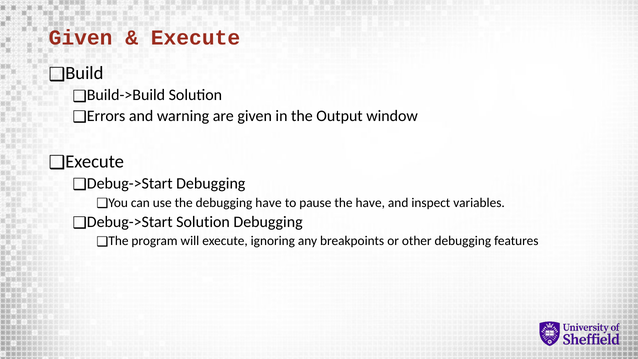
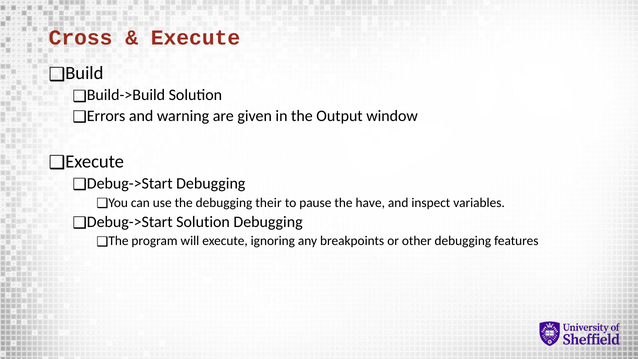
Given at (81, 38): Given -> Cross
debugging have: have -> their
